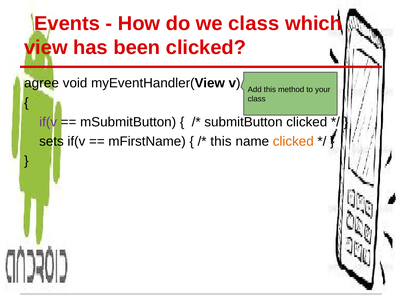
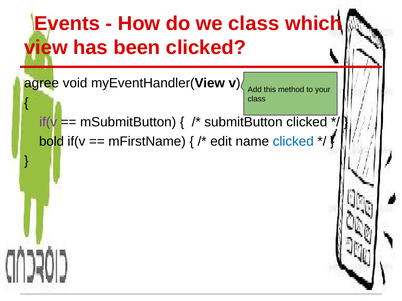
sets: sets -> bold
this at (221, 142): this -> edit
clicked at (293, 142) colour: orange -> blue
